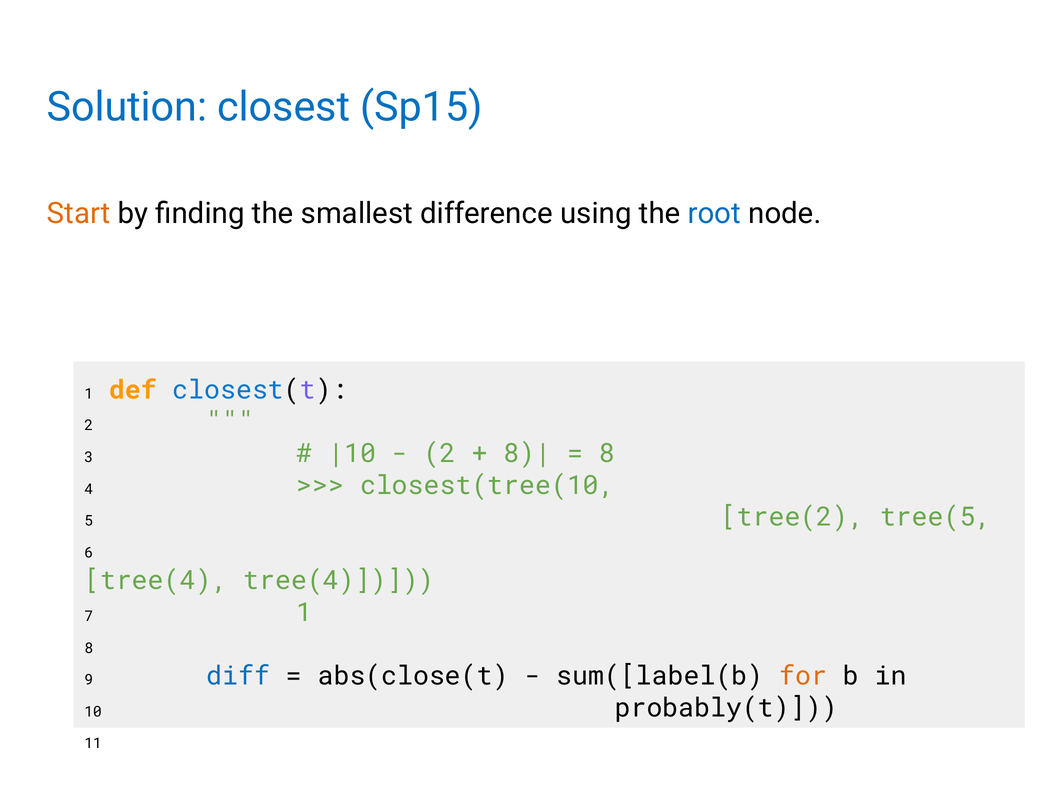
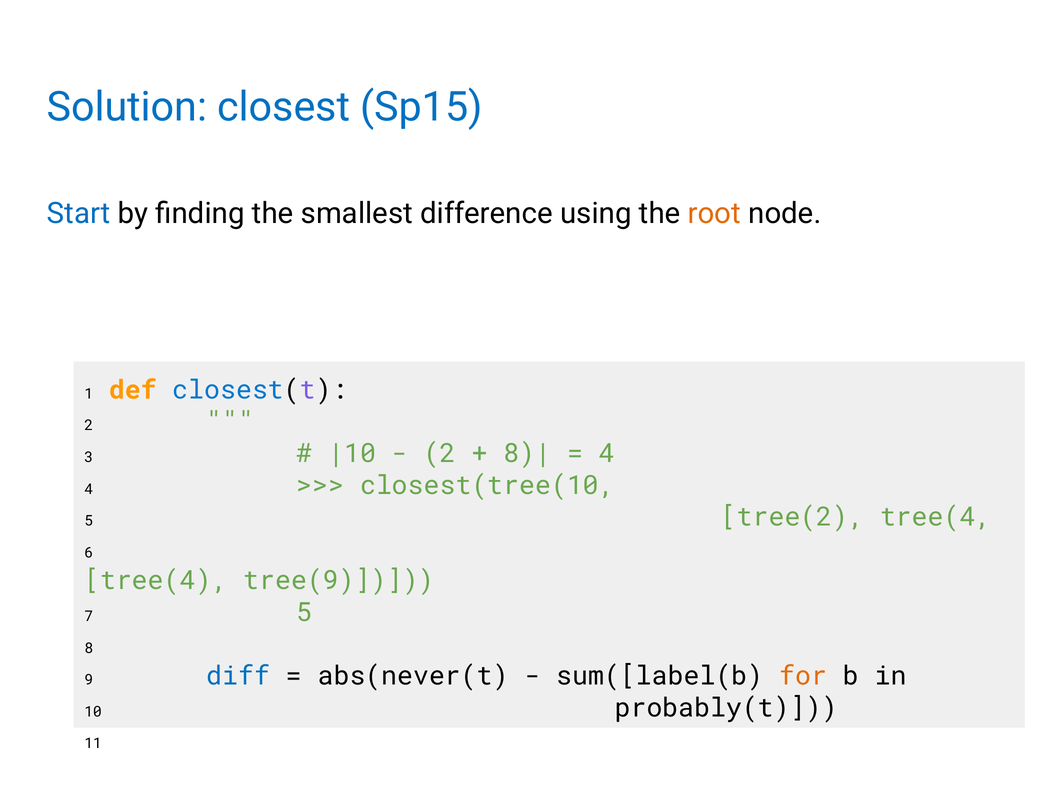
Start colour: orange -> blue
root colour: blue -> orange
8 at (607, 454): 8 -> 4
tree(2 tree(5: tree(5 -> tree(4
tree(4 tree(4: tree(4 -> tree(9
7 1: 1 -> 5
abs(close(t: abs(close(t -> abs(never(t
